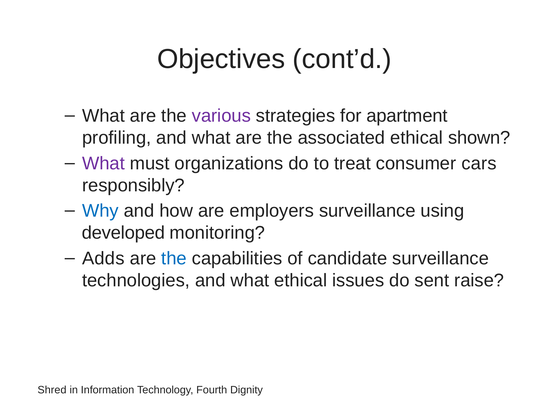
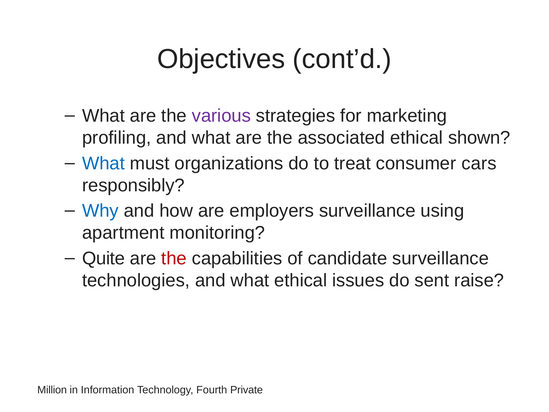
apartment: apartment -> marketing
What at (103, 163) colour: purple -> blue
developed: developed -> apartment
Adds: Adds -> Quite
the at (174, 258) colour: blue -> red
Shred: Shred -> Million
Dignity: Dignity -> Private
